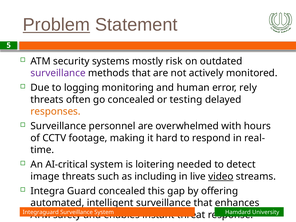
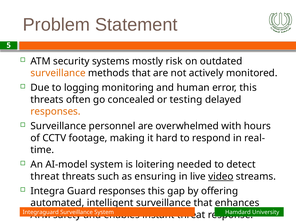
Problem underline: present -> none
surveillance at (58, 73) colour: purple -> orange
error rely: rely -> this
AI-critical: AI-critical -> AI-model
image at (45, 176): image -> threat
including: including -> ensuring
Guard concealed: concealed -> responses
